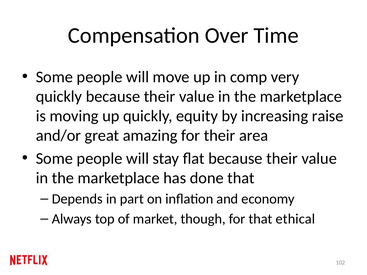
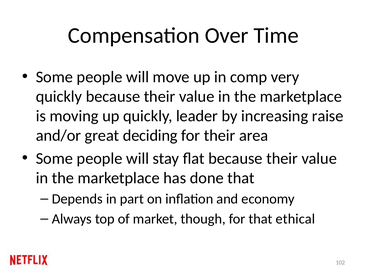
equity: equity -> leader
amazing: amazing -> deciding
